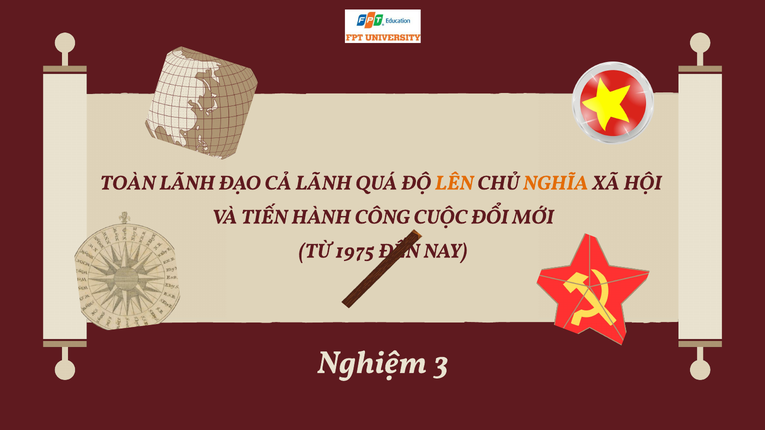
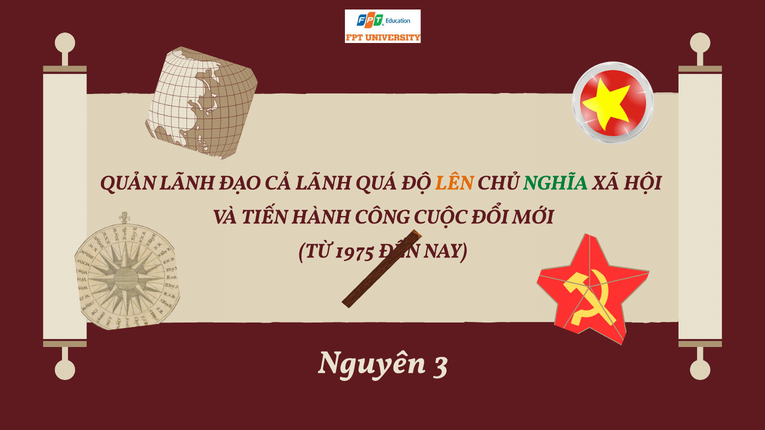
TOÀN: TOÀN -> QUẢN
NGHĨA colour: orange -> green
Nghiệm: Nghiệm -> Nguyên
